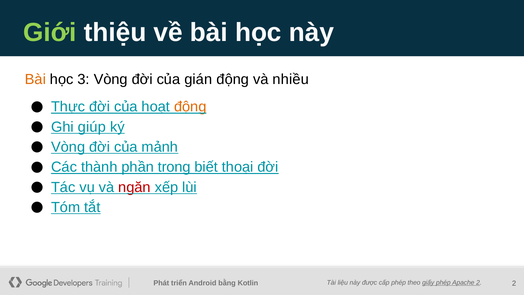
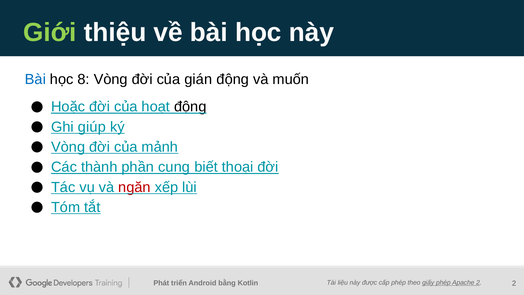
Bài at (35, 79) colour: orange -> blue
3: 3 -> 8
nhiều: nhiều -> muốn
Thực: Thực -> Hoặc
động at (190, 107) colour: orange -> black
trong: trong -> cung
